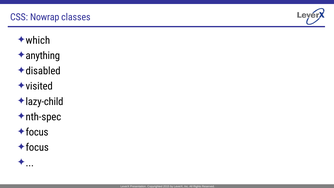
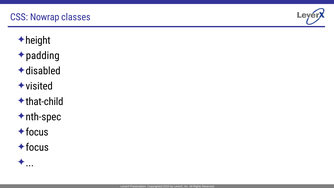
which: which -> height
anything: anything -> padding
lazy-child: lazy-child -> that-child
